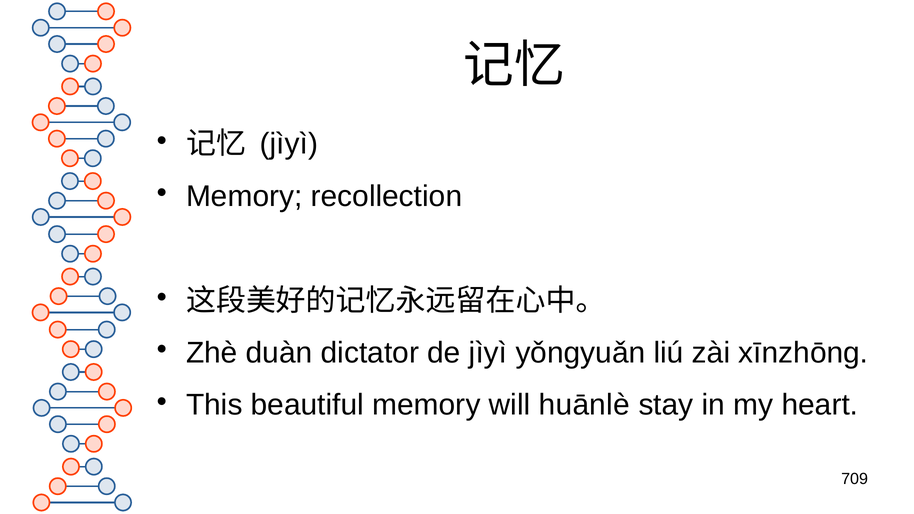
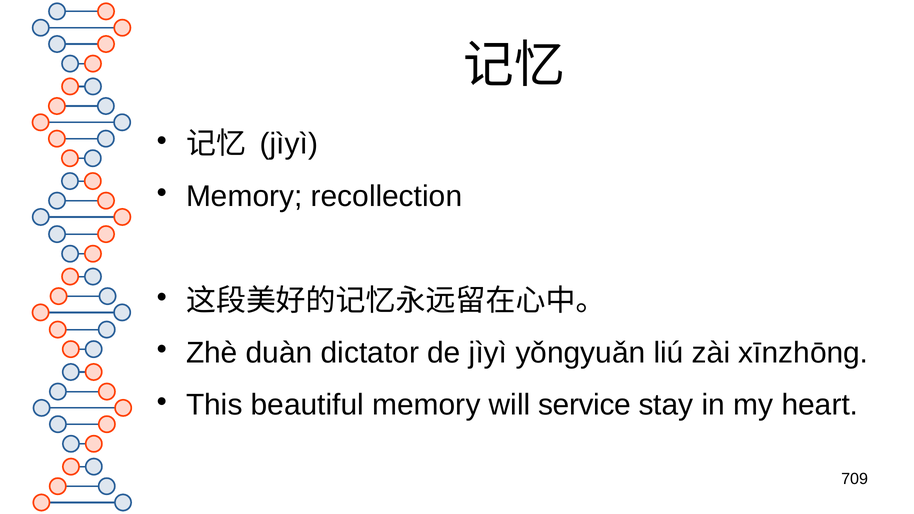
huānlè: huānlè -> service
